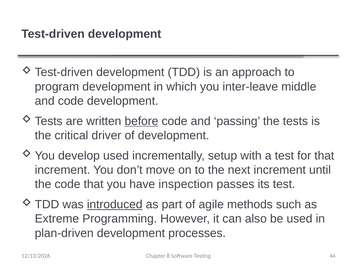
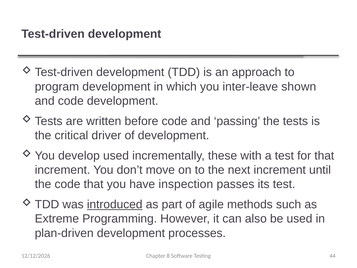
middle: middle -> shown
before underline: present -> none
setup: setup -> these
